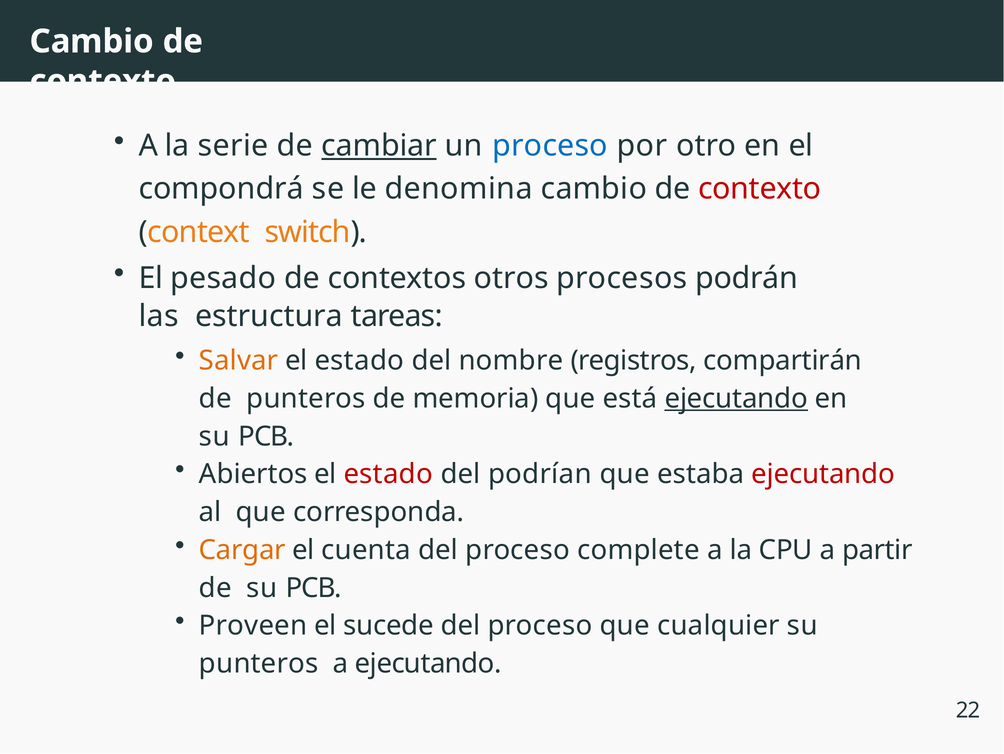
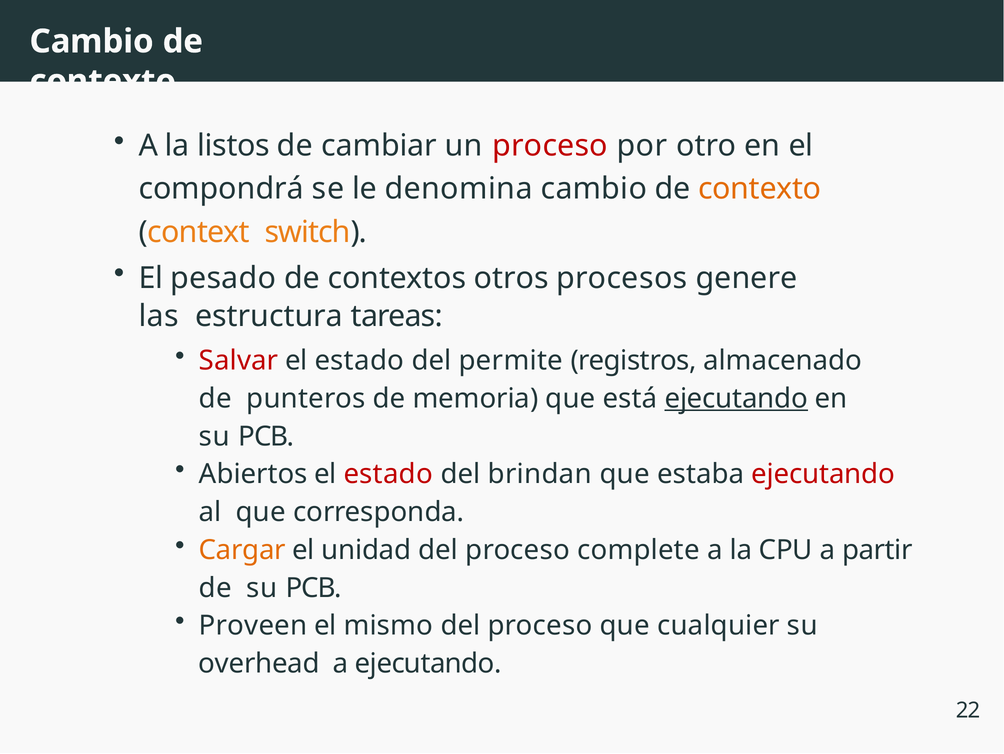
serie: serie -> listos
cambiar underline: present -> none
proceso at (550, 146) colour: blue -> red
contexto at (760, 189) colour: red -> orange
podrán: podrán -> genere
Salvar colour: orange -> red
nombre: nombre -> permite
compartirán: compartirán -> almacenado
podrían: podrían -> brindan
cuenta: cuenta -> unidad
sucede: sucede -> mismo
punteros at (259, 663): punteros -> overhead
